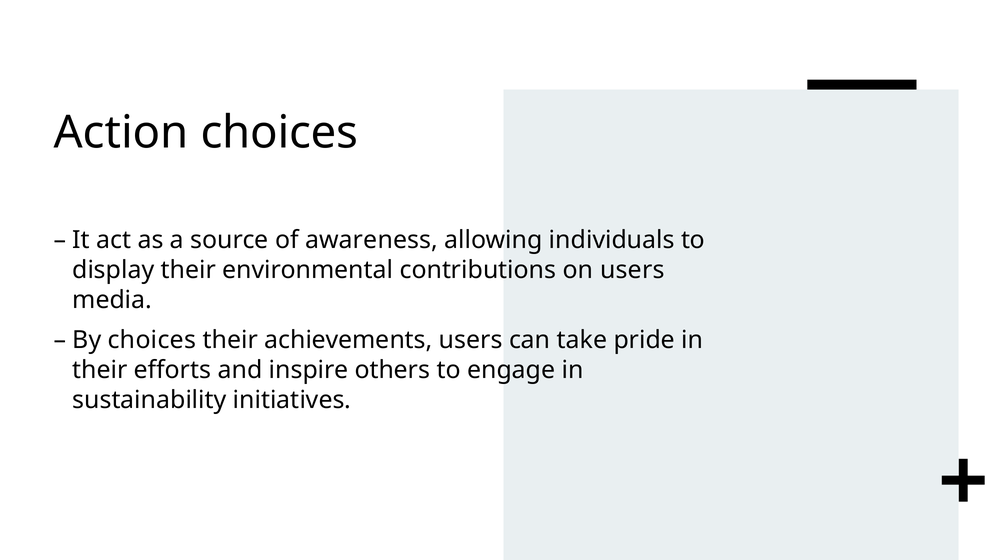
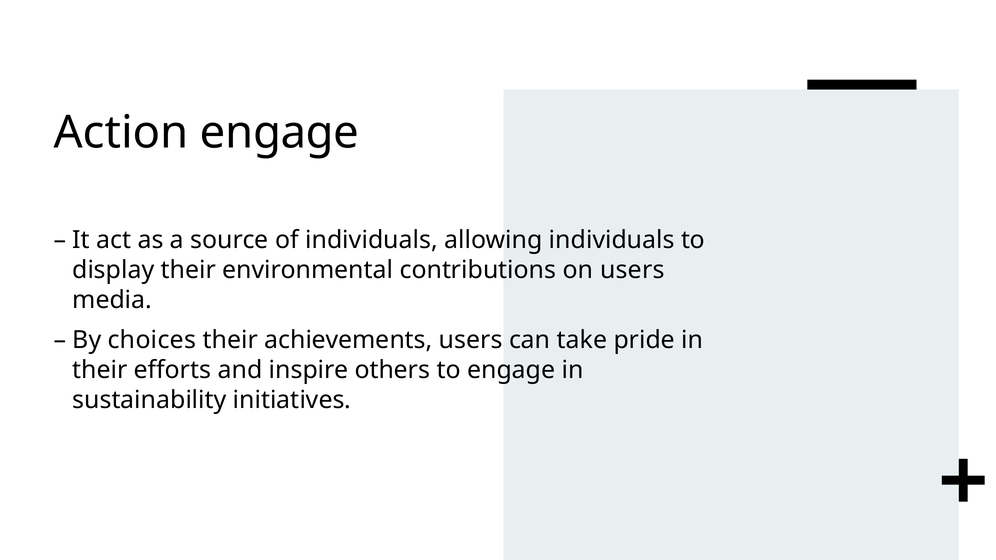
Action choices: choices -> engage
of awareness: awareness -> individuals
